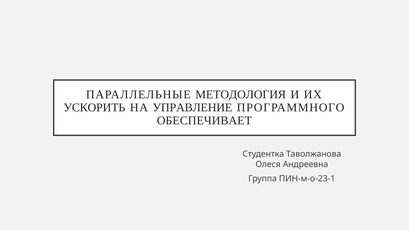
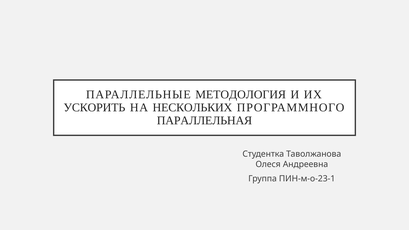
УПРАВЛЕНИЕ: УПРАВЛЕНИЕ -> НЕСКОЛЬКИХ
ОБЕСПЕЧИВАЕТ: ОБЕСПЕЧИВАЕТ -> ПАРАЛЛЕЛЬНАЯ
